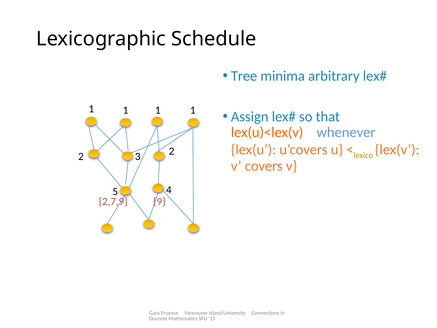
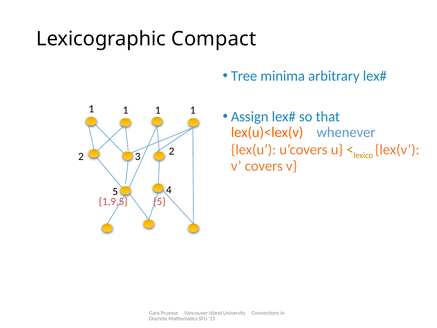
Schedule: Schedule -> Compact
2,7,9: 2,7,9 -> 1,9,5
9 at (159, 202): 9 -> 5
